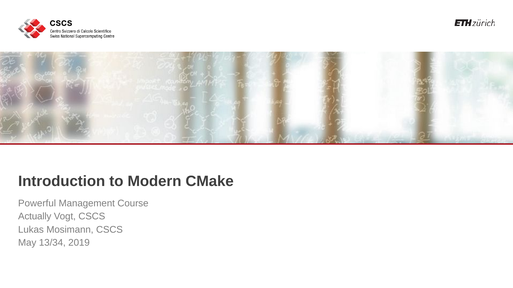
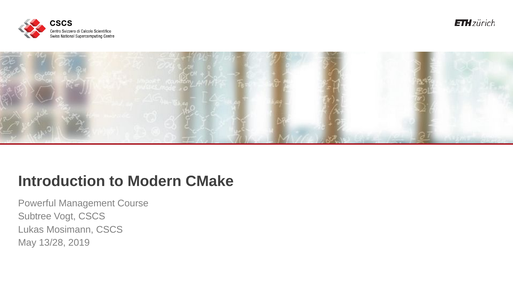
Actually: Actually -> Subtree
13/34: 13/34 -> 13/28
